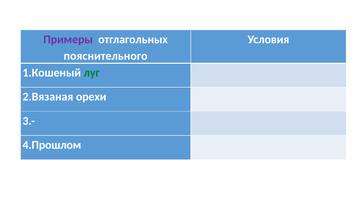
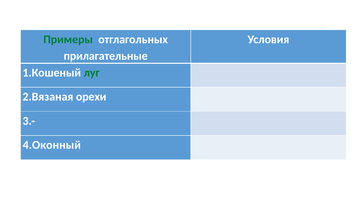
Примеры colour: purple -> green
пояснительного: пояснительного -> прилагательные
4.Прошлом: 4.Прошлом -> 4.Оконный
